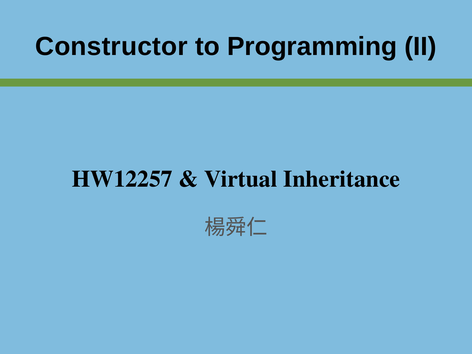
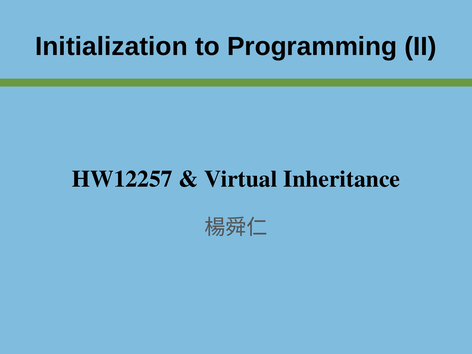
Constructor: Constructor -> Initialization
